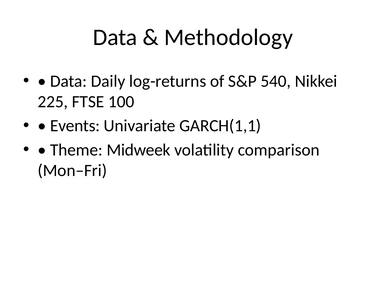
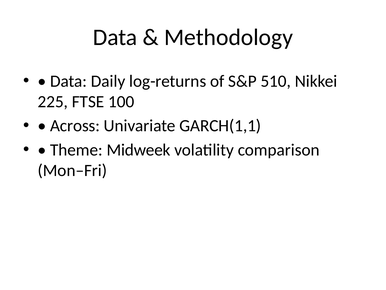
540: 540 -> 510
Events: Events -> Across
